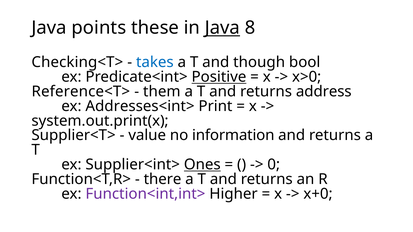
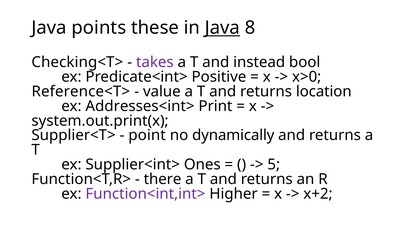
takes colour: blue -> purple
though: though -> instead
Positive underline: present -> none
them: them -> value
address: address -> location
value: value -> point
information: information -> dynamically
Ones underline: present -> none
0: 0 -> 5
x+0: x+0 -> x+2
